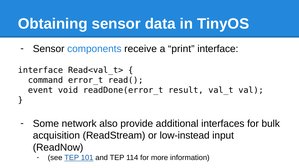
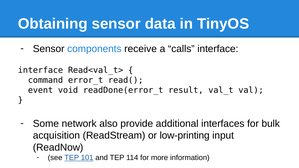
print: print -> calls
low-instead: low-instead -> low-printing
